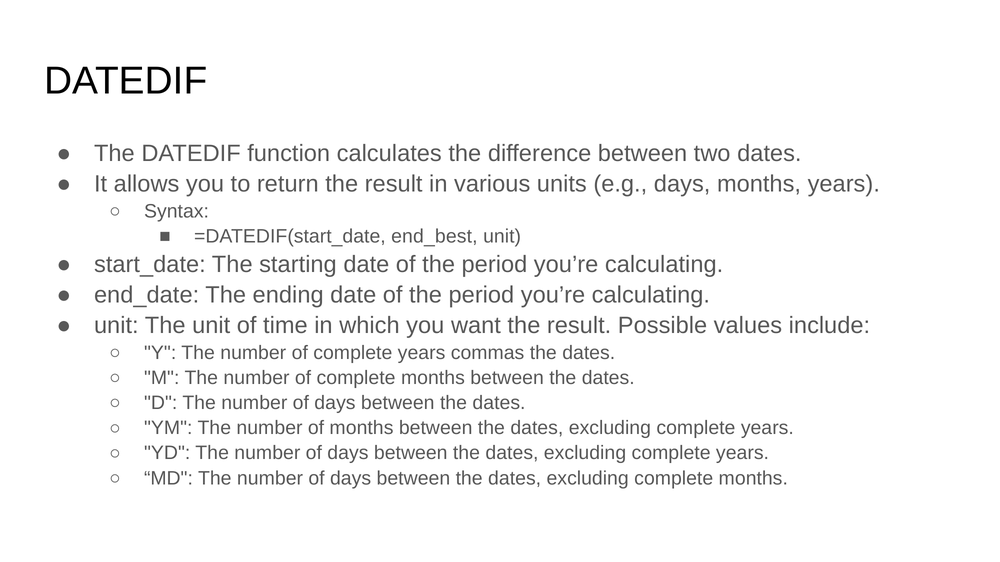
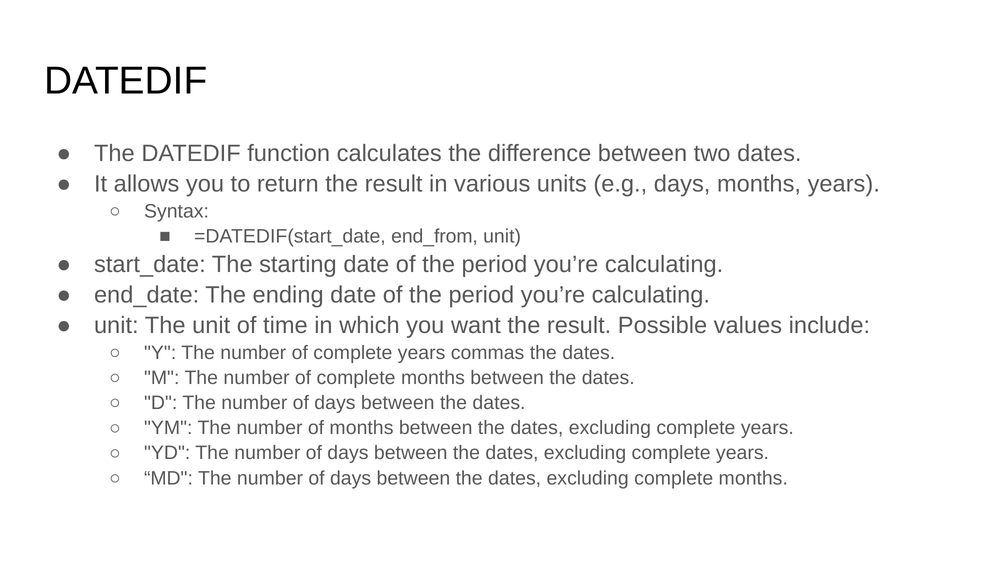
end_best: end_best -> end_from
